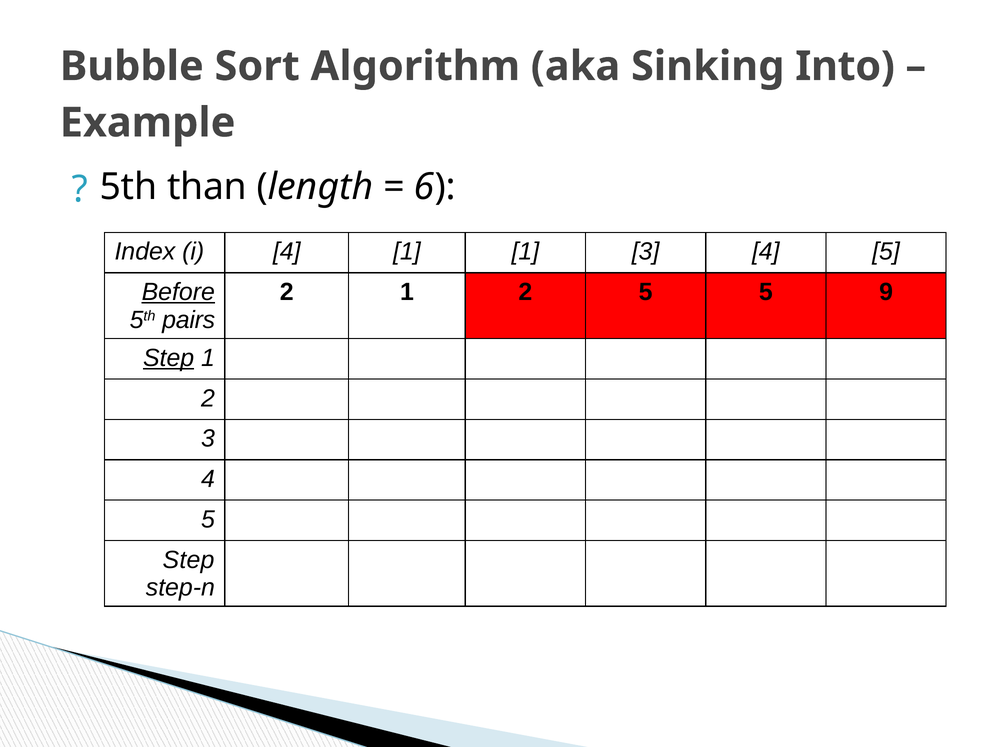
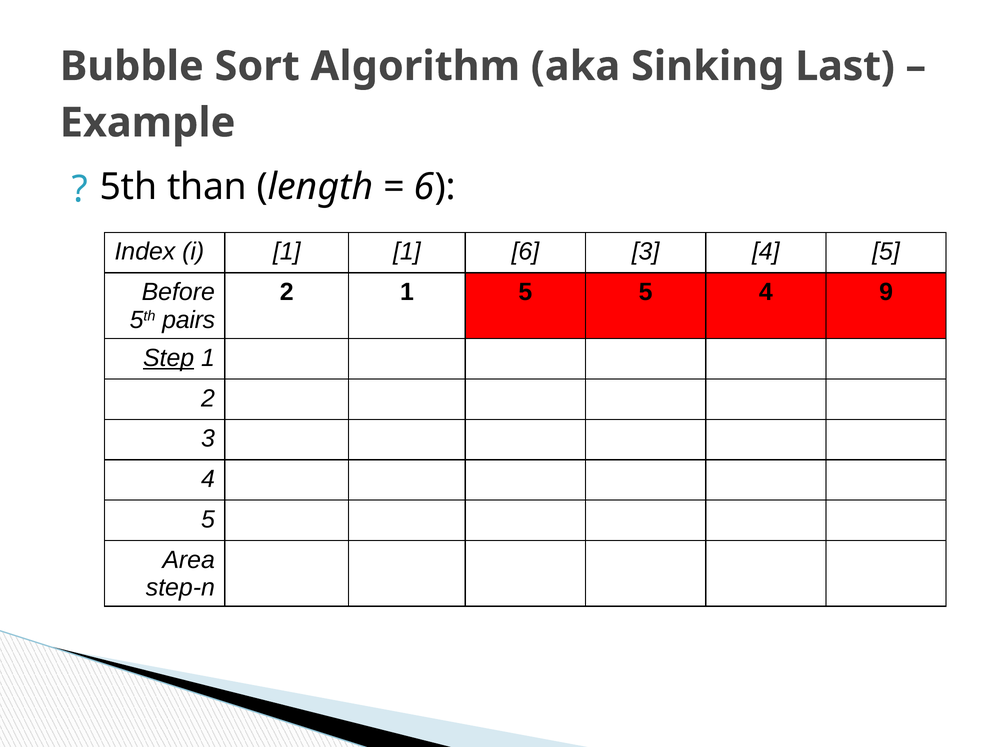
Into: Into -> Last
i 4: 4 -> 1
1 1: 1 -> 6
Before underline: present -> none
2 1 2: 2 -> 5
5 5: 5 -> 4
Step at (189, 560): Step -> Area
